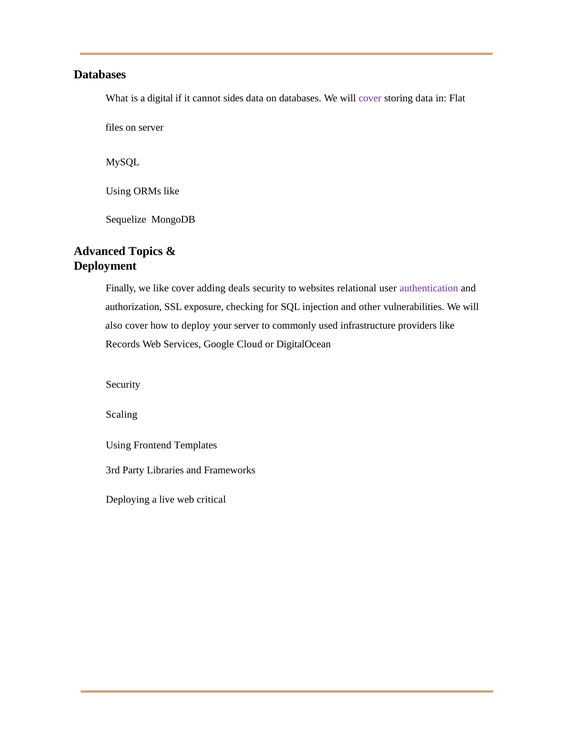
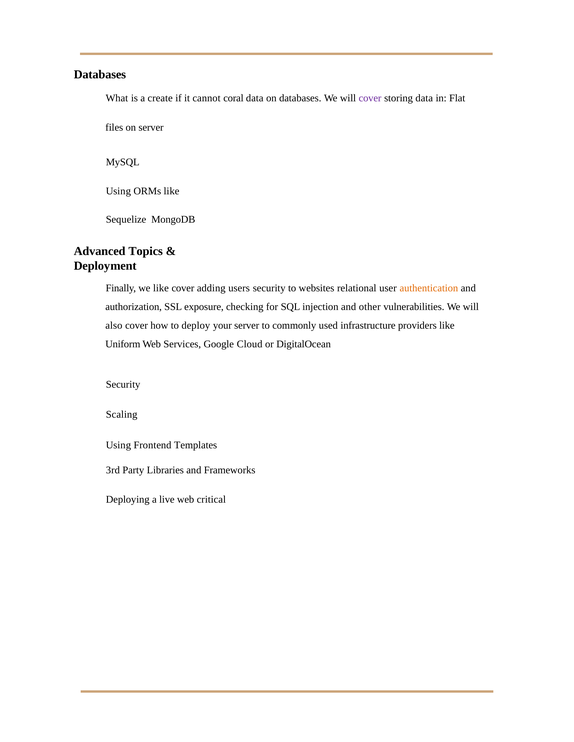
digital: digital -> create
sides: sides -> coral
deals: deals -> users
authentication colour: purple -> orange
Records: Records -> Uniform
